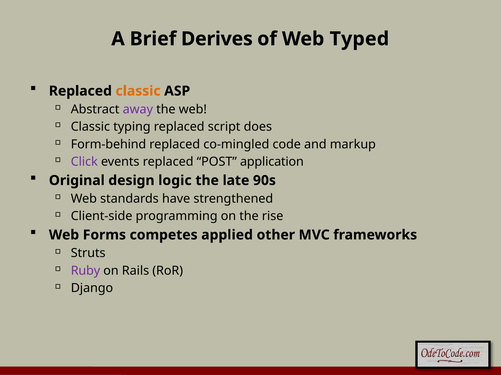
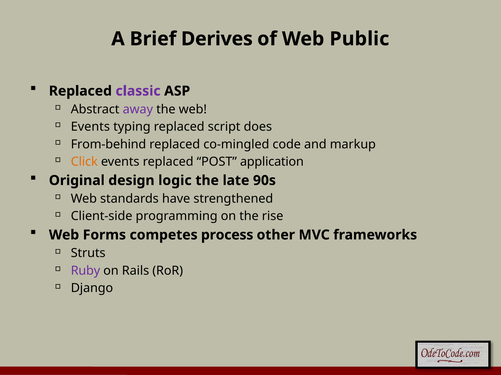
Typed: Typed -> Public
classic at (138, 91) colour: orange -> purple
Classic at (90, 127): Classic -> Events
Form-behind: Form-behind -> From-behind
Click colour: purple -> orange
applied: applied -> process
